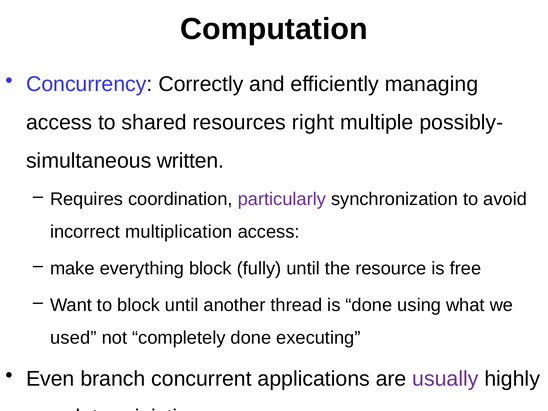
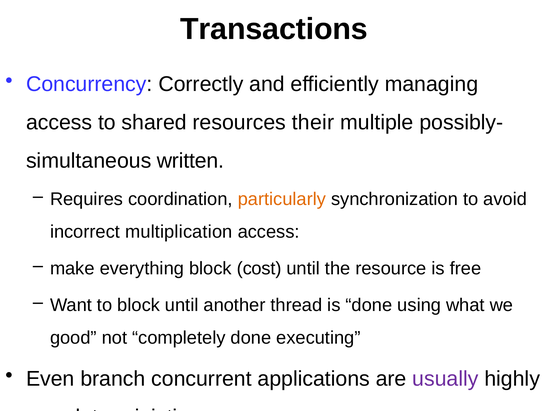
Computation: Computation -> Transactions
right: right -> their
particularly colour: purple -> orange
fully: fully -> cost
used: used -> good
